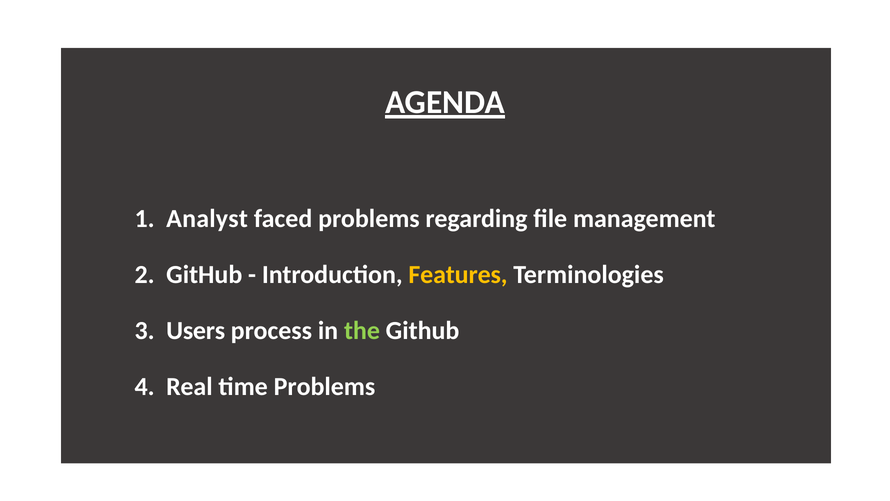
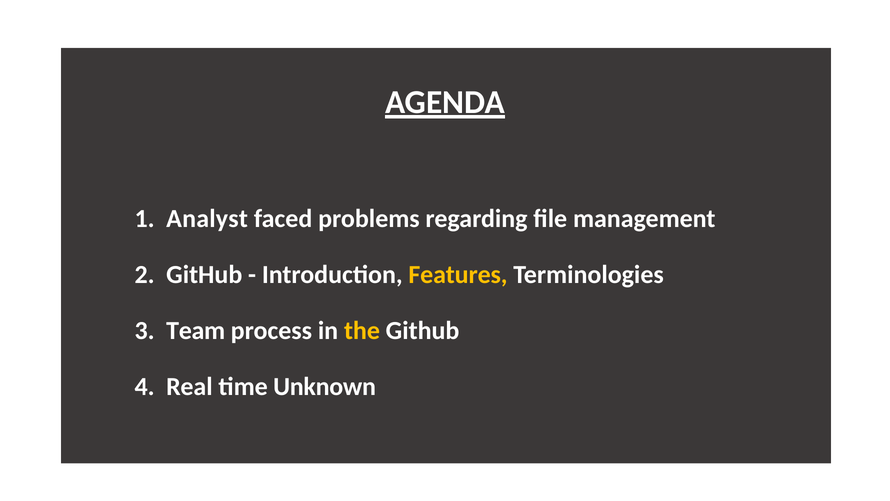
Users: Users -> Team
the colour: light green -> yellow
time Problems: Problems -> Unknown
